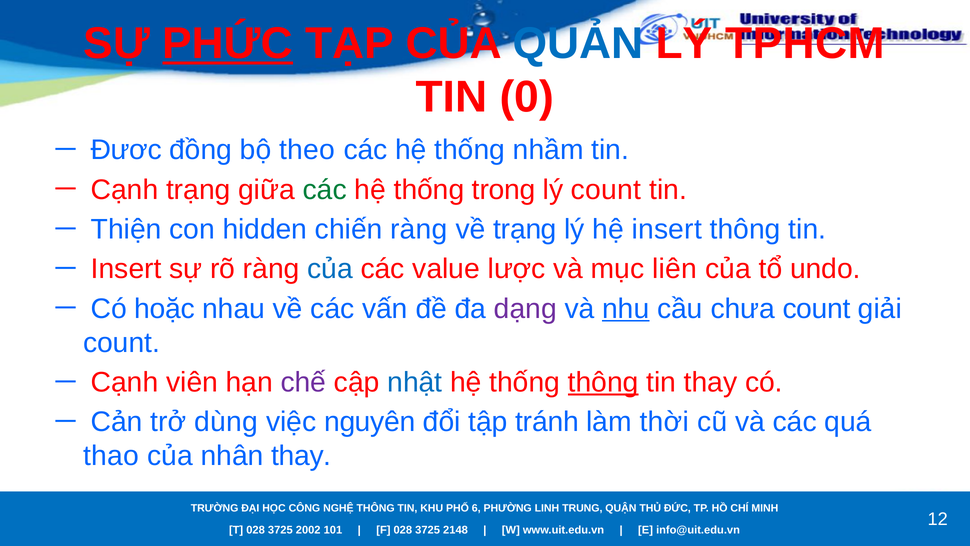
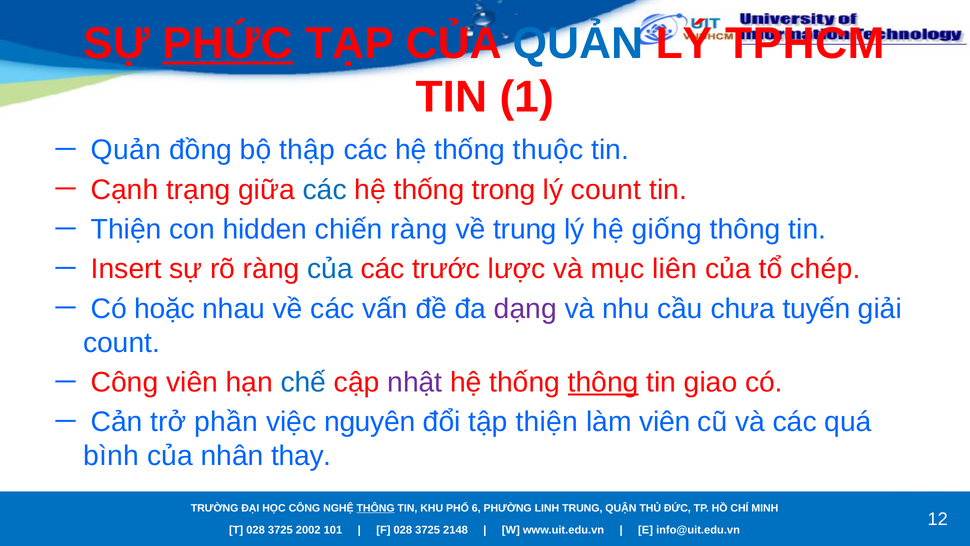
0: 0 -> 1
Đươc at (126, 150): Đươc -> Quản
theo: theo -> thập
nhầm: nhầm -> thuộc
các at (325, 190) colour: green -> blue
về trạng: trạng -> trung
hệ insert: insert -> giống
value: value -> trước
undo: undo -> chép
nhu underline: present -> none
chưa count: count -> tuyến
Cạnh at (125, 382): Cạnh -> Công
chế colour: purple -> blue
nhật colour: blue -> purple
tin thay: thay -> giao
dùng: dùng -> phần
tập tránh: tránh -> thiện
làm thời: thời -> viên
thao: thao -> bình
THÔNG at (376, 508) underline: none -> present
